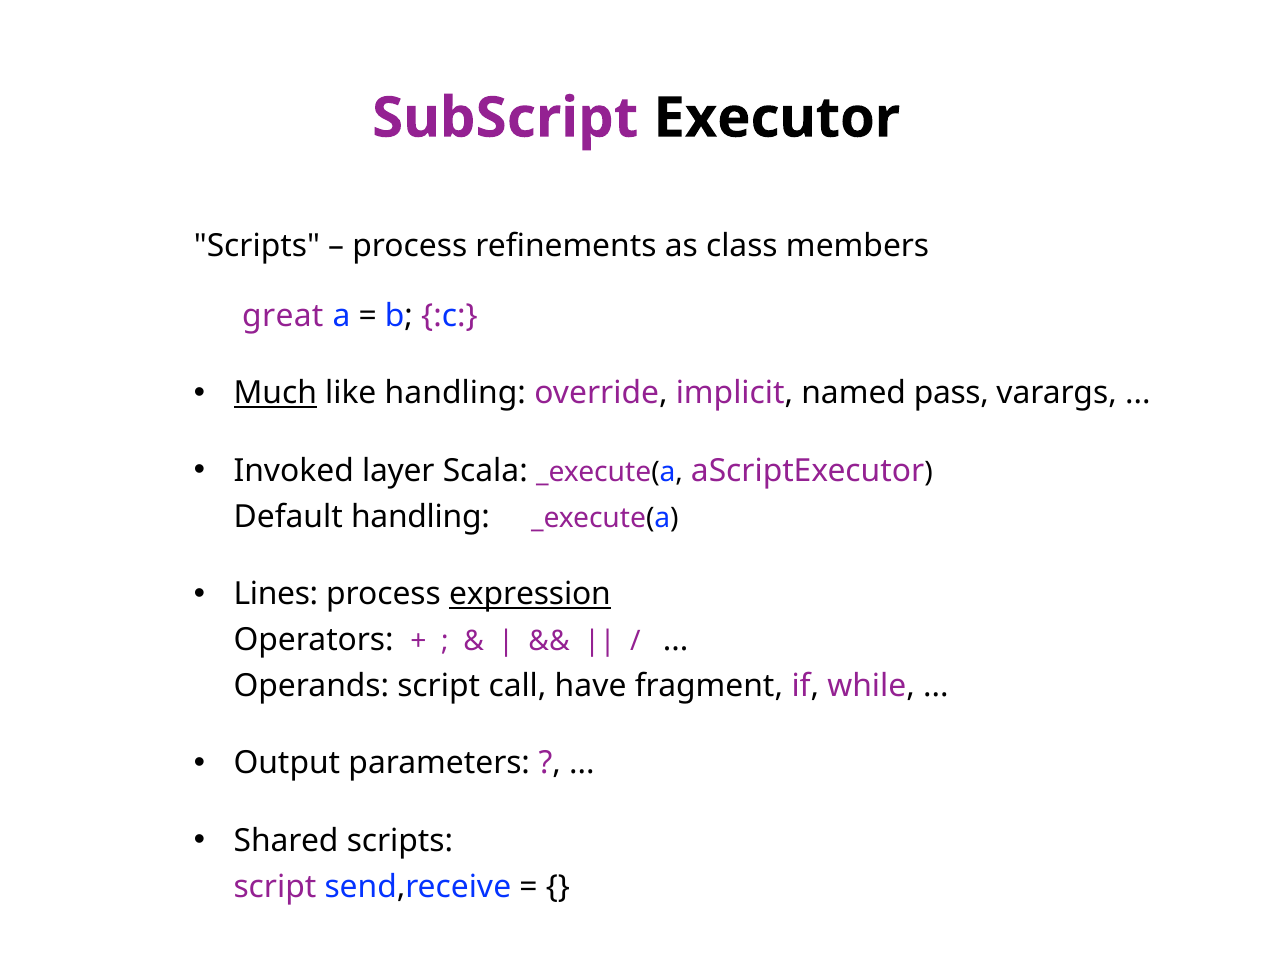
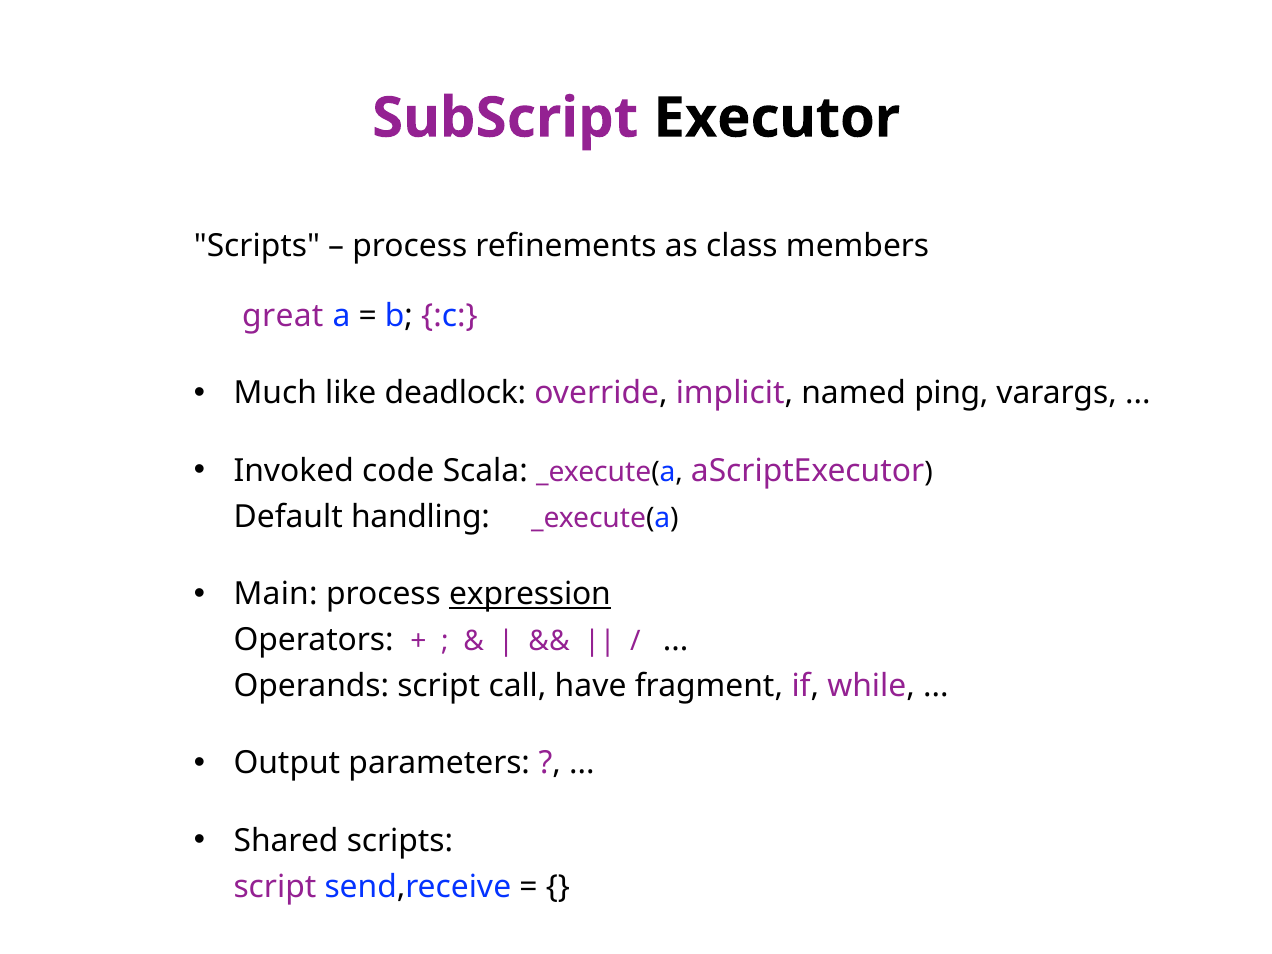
Much underline: present -> none
like handling: handling -> deadlock
pass: pass -> ping
layer: layer -> code
Lines: Lines -> Main
